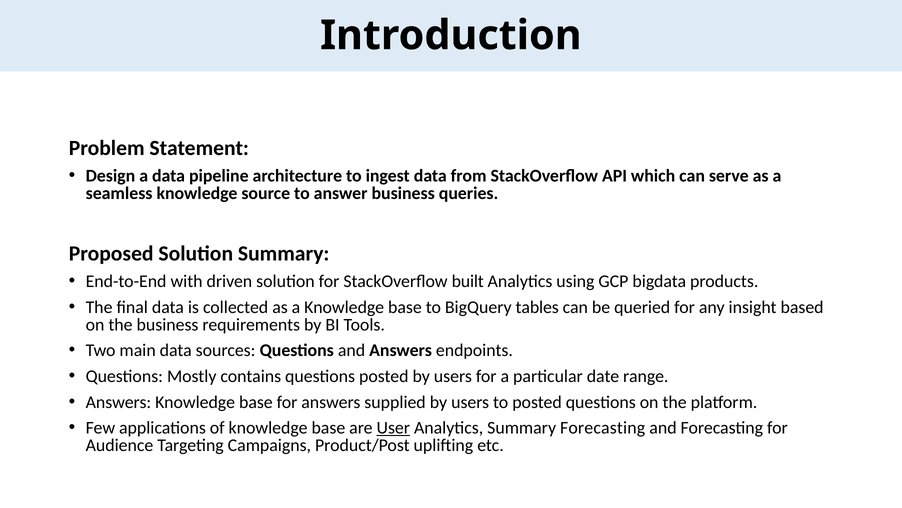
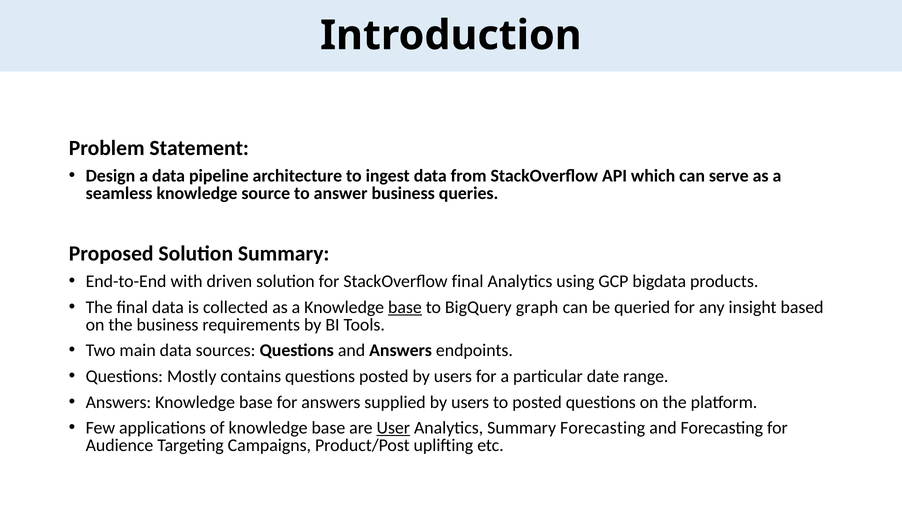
StackOverflow built: built -> final
base at (405, 307) underline: none -> present
tables: tables -> graph
